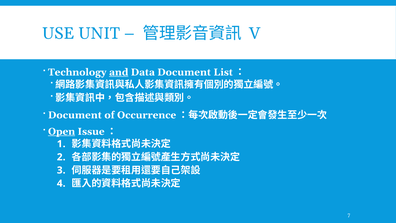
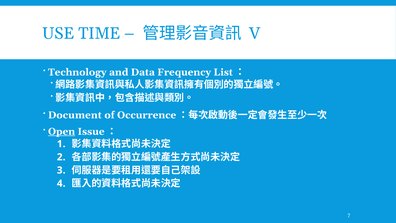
UNIT: UNIT -> TIME
and underline: present -> none
Data Document: Document -> Frequency
